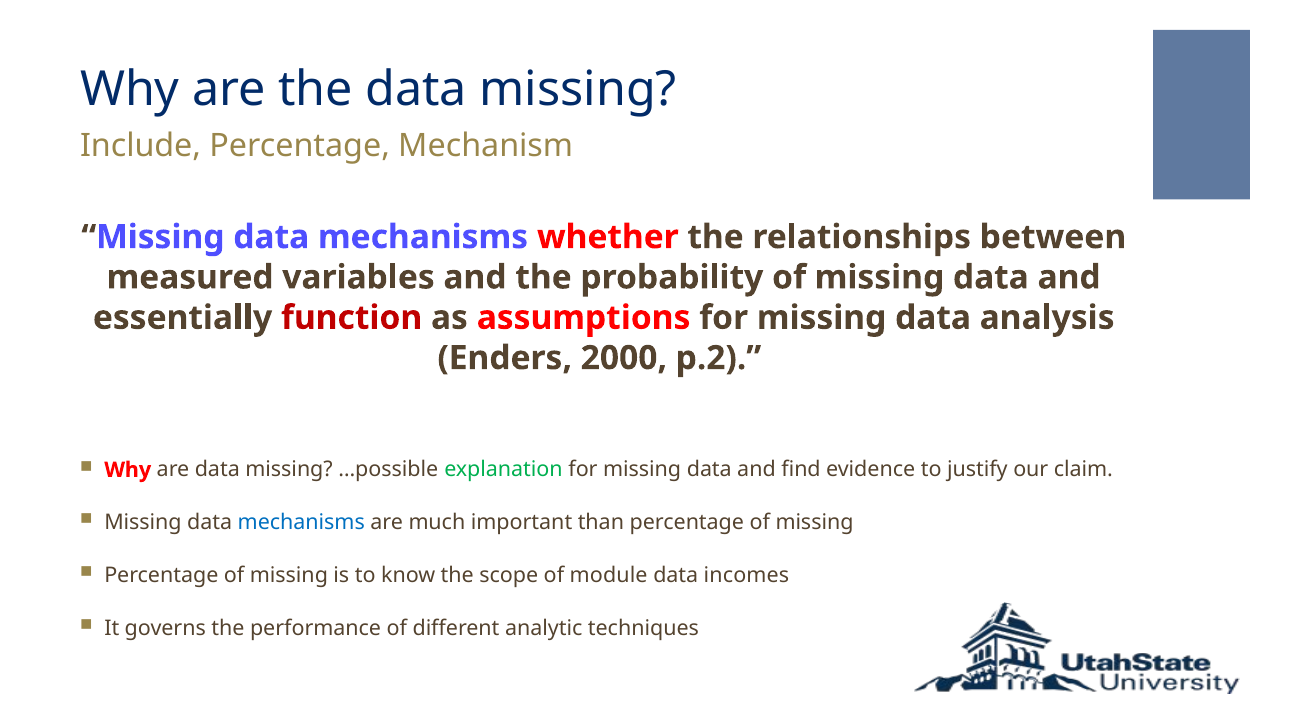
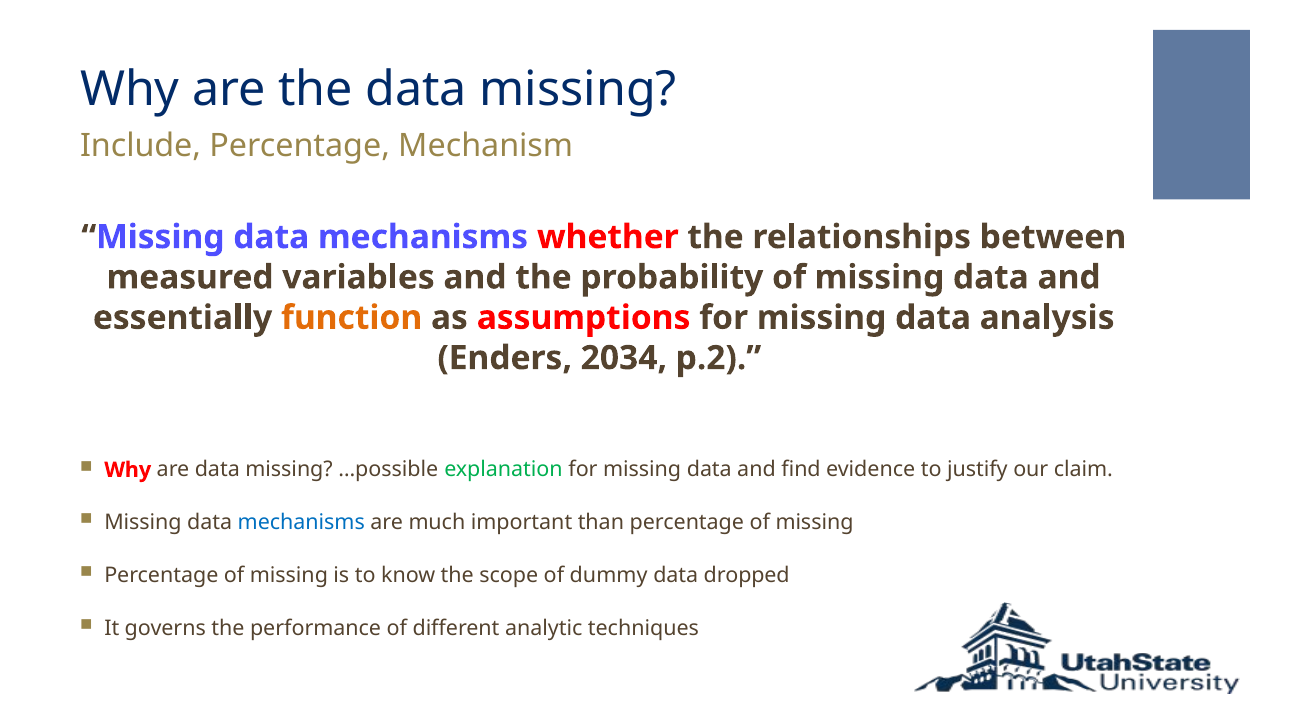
function colour: red -> orange
2000: 2000 -> 2034
module: module -> dummy
incomes: incomes -> dropped
